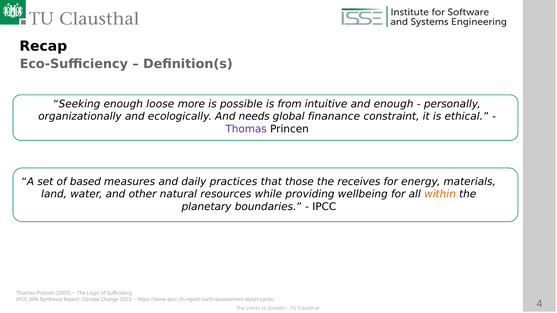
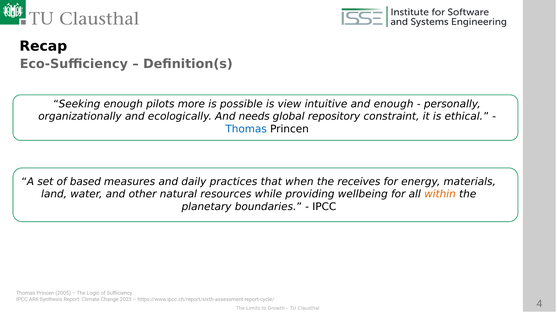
loose: loose -> pilots
from: from -> view
finanance: finanance -> repository
Thomas at (246, 129) colour: purple -> blue
those: those -> when
